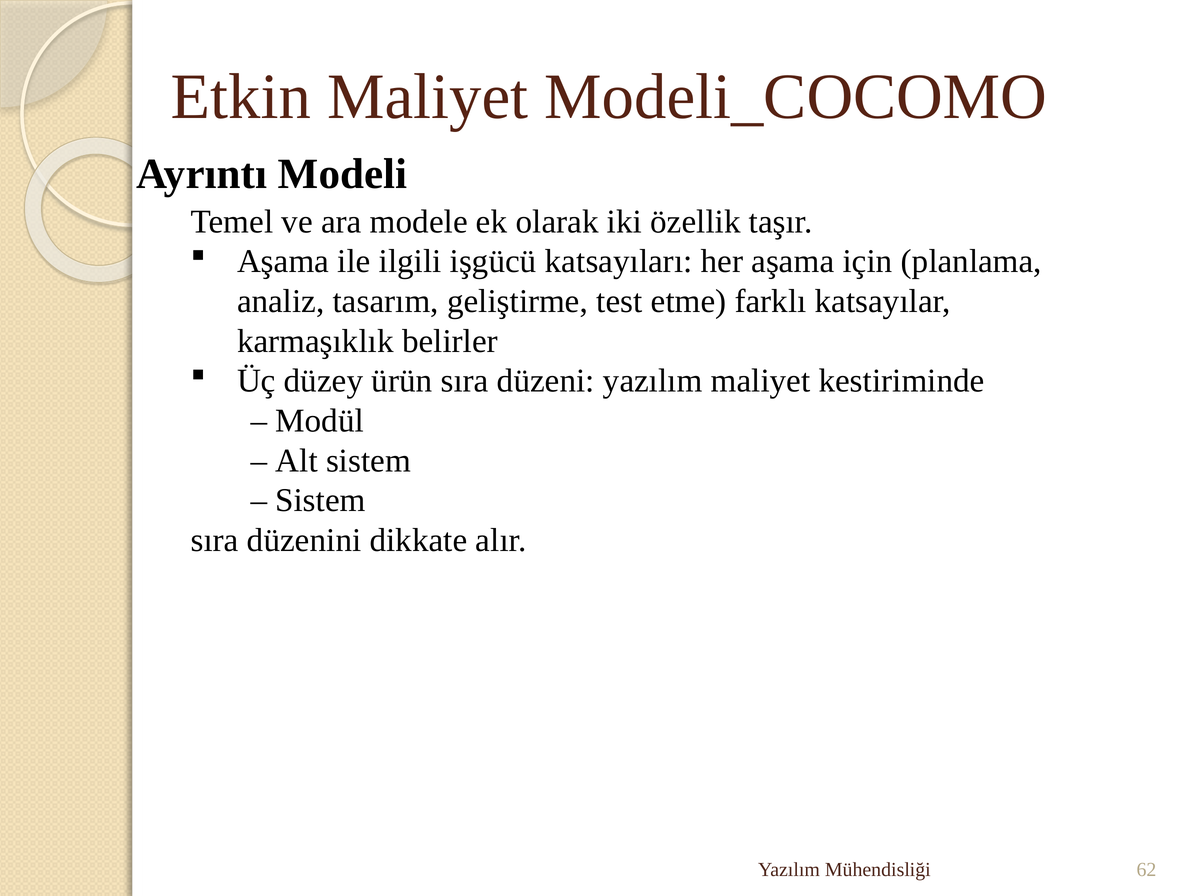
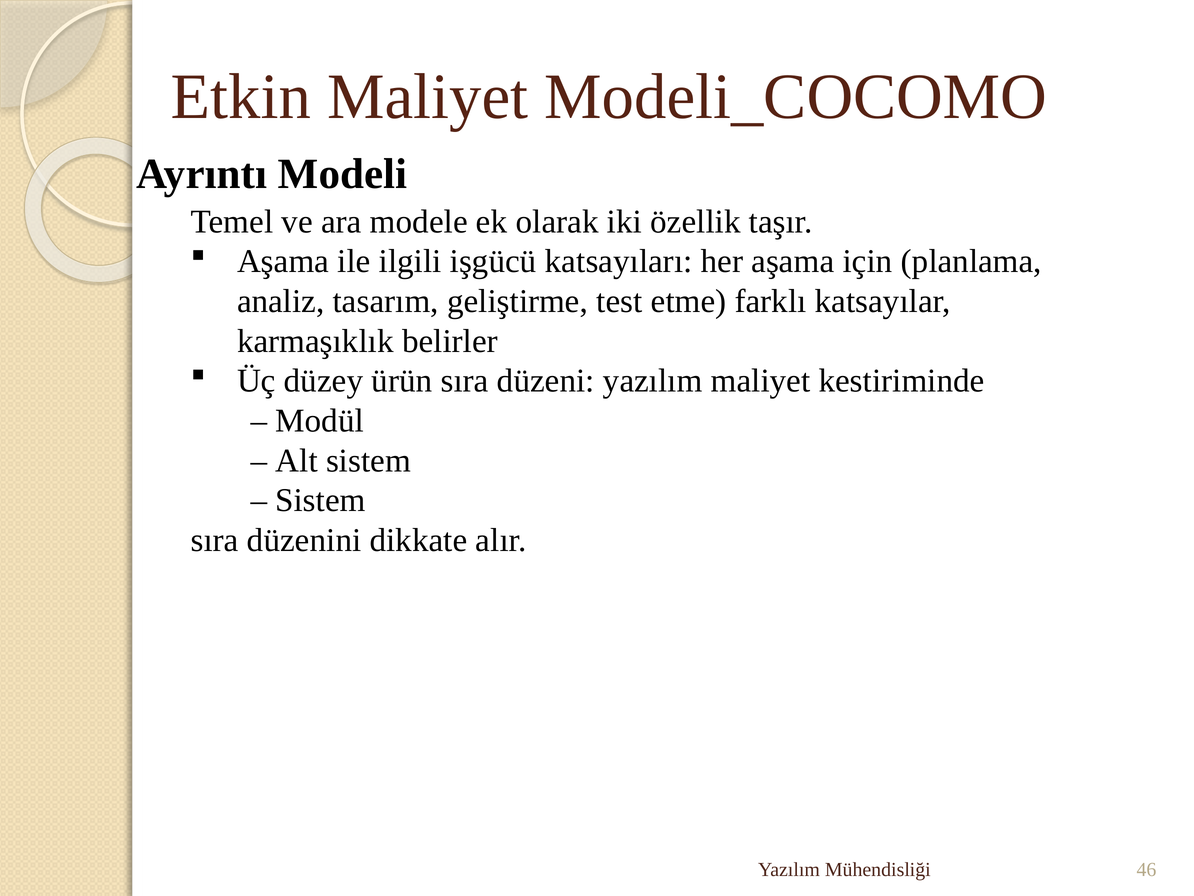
62: 62 -> 46
